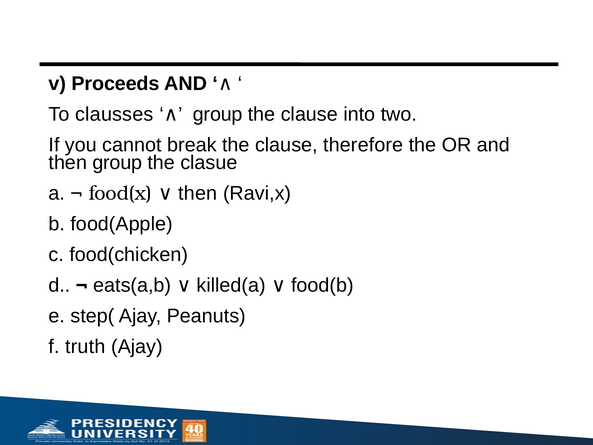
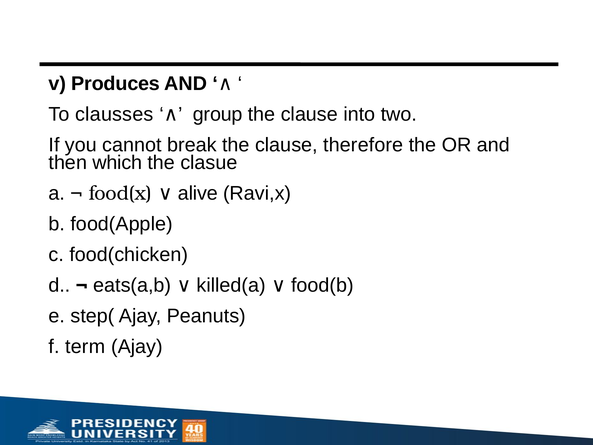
Proceeds: Proceeds -> Produces
then group: group -> which
food(x then: then -> alive
truth: truth -> term
